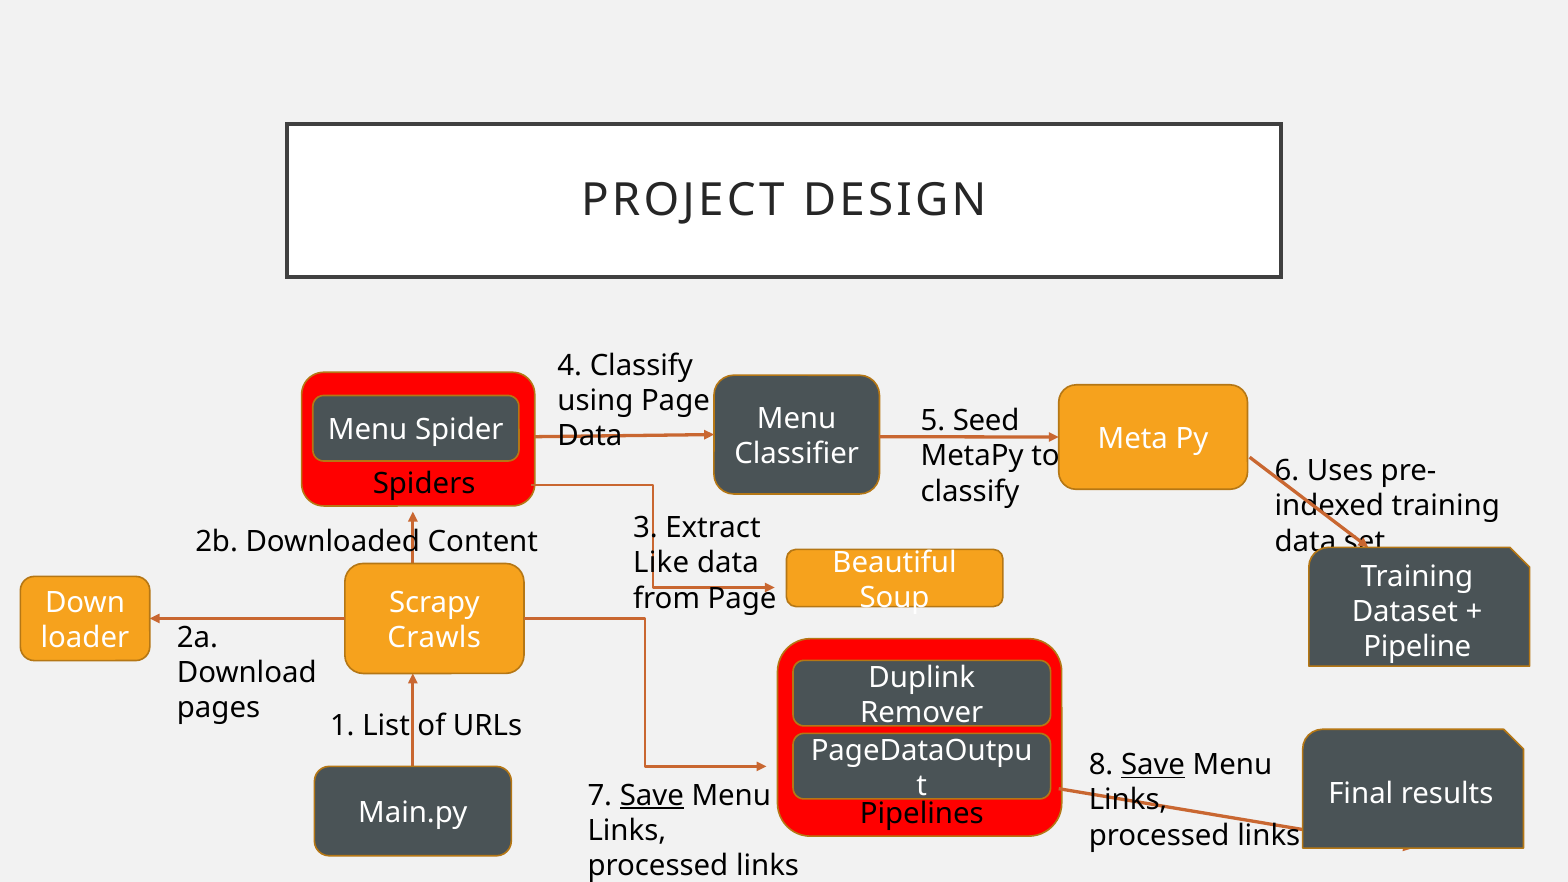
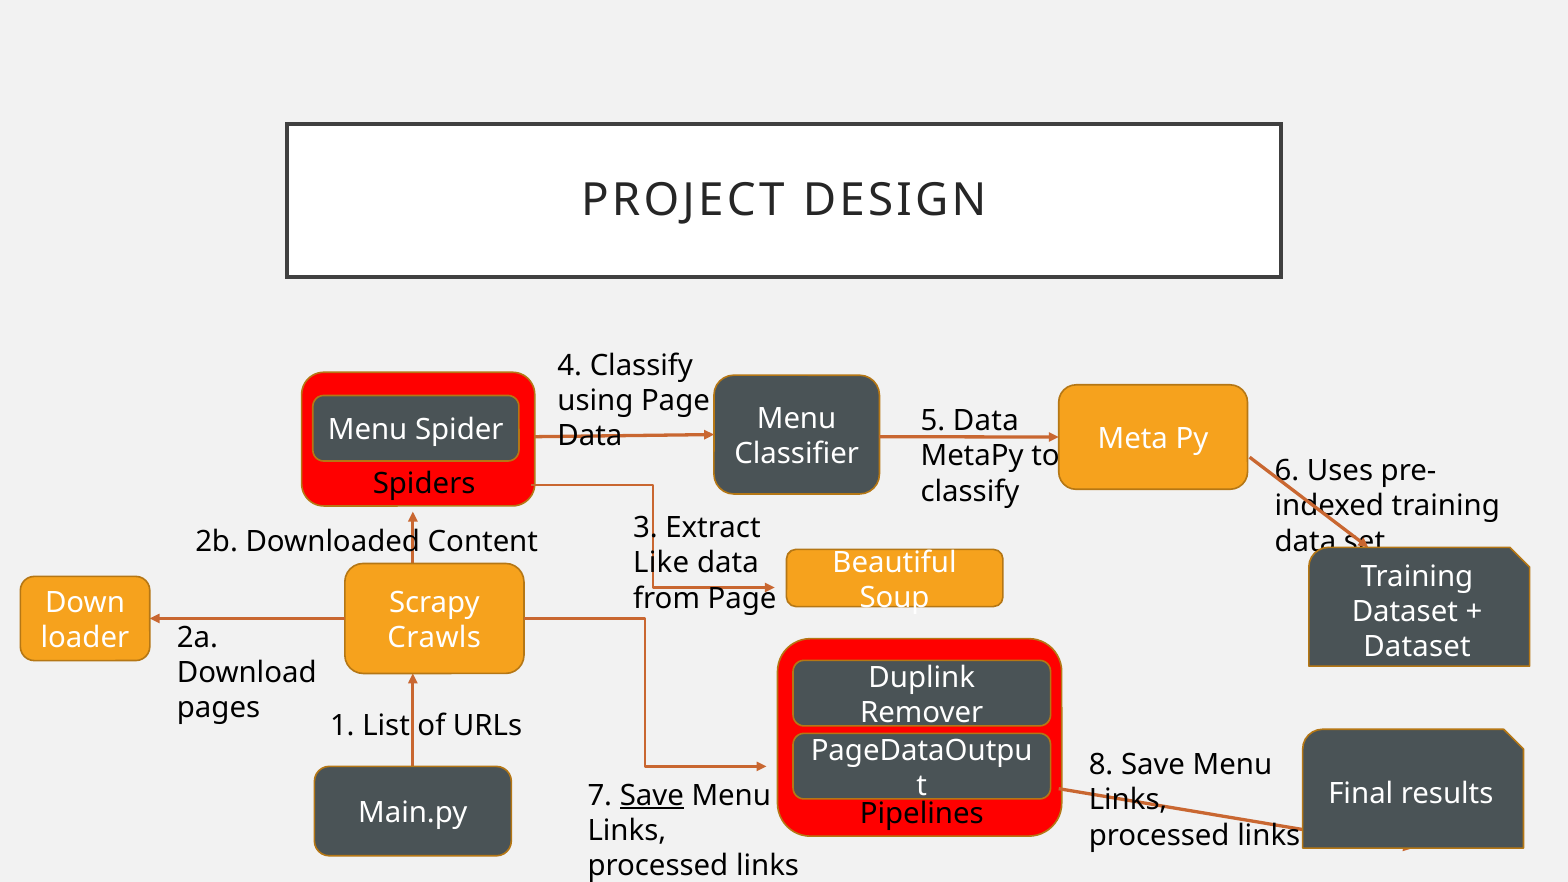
5 Seed: Seed -> Data
Pipeline at (1417, 647): Pipeline -> Dataset
Save at (1153, 765) underline: present -> none
